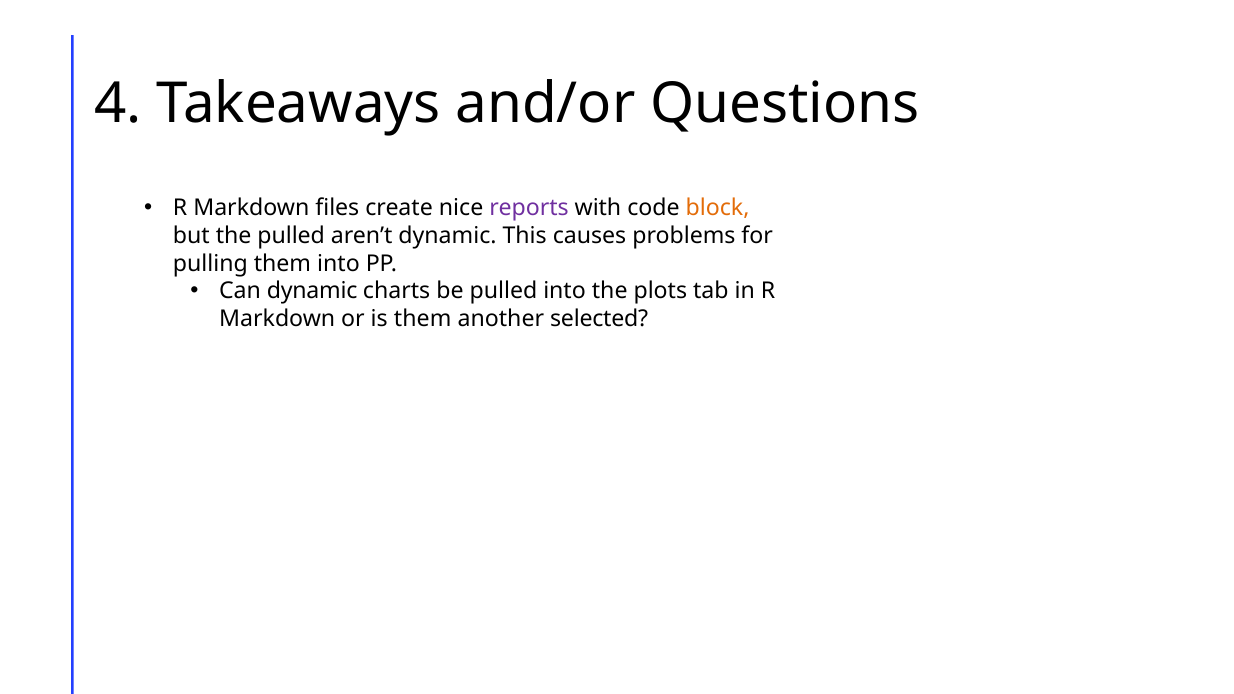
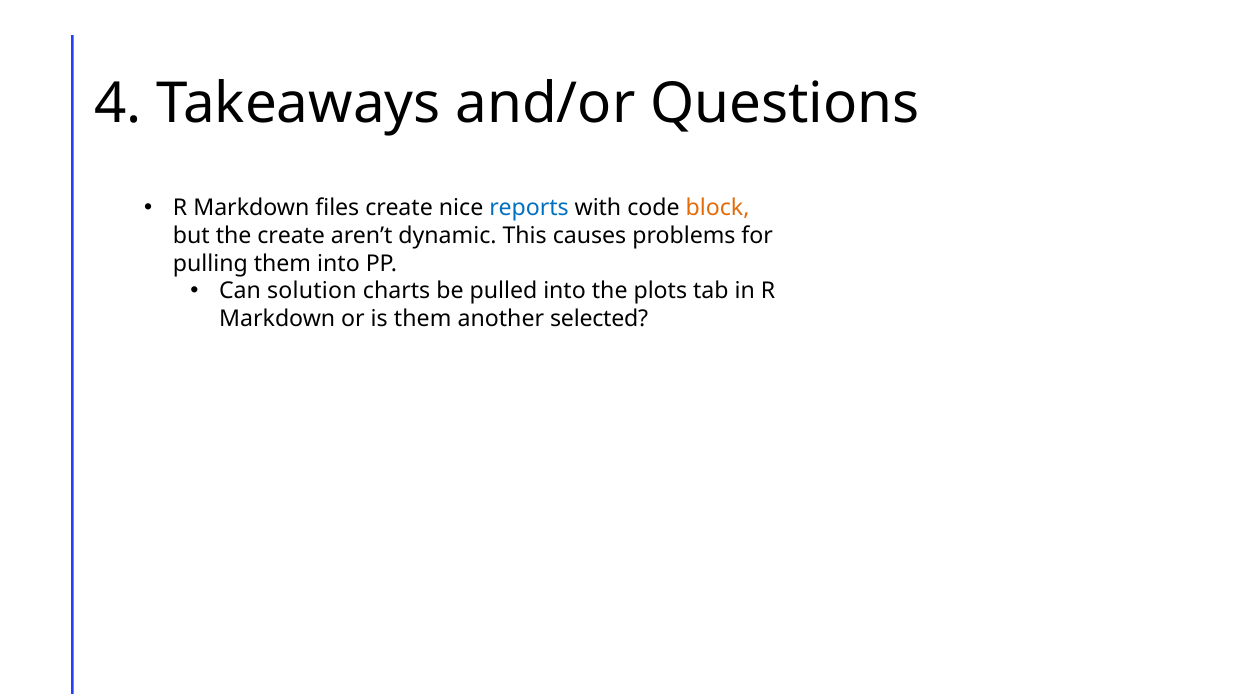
reports colour: purple -> blue
the pulled: pulled -> create
Can dynamic: dynamic -> solution
